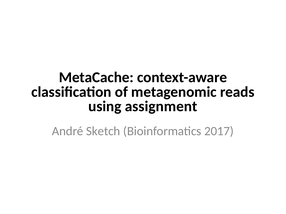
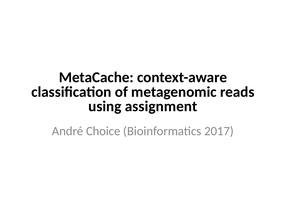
Sketch: Sketch -> Choice
